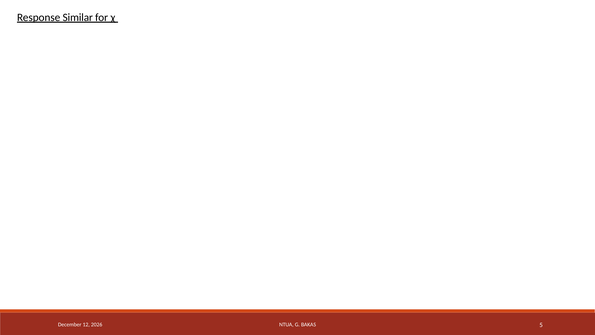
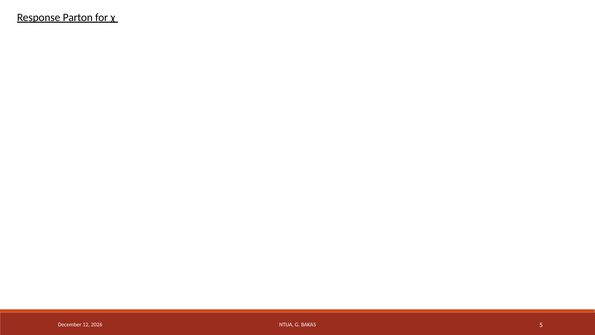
Similar: Similar -> Parton
